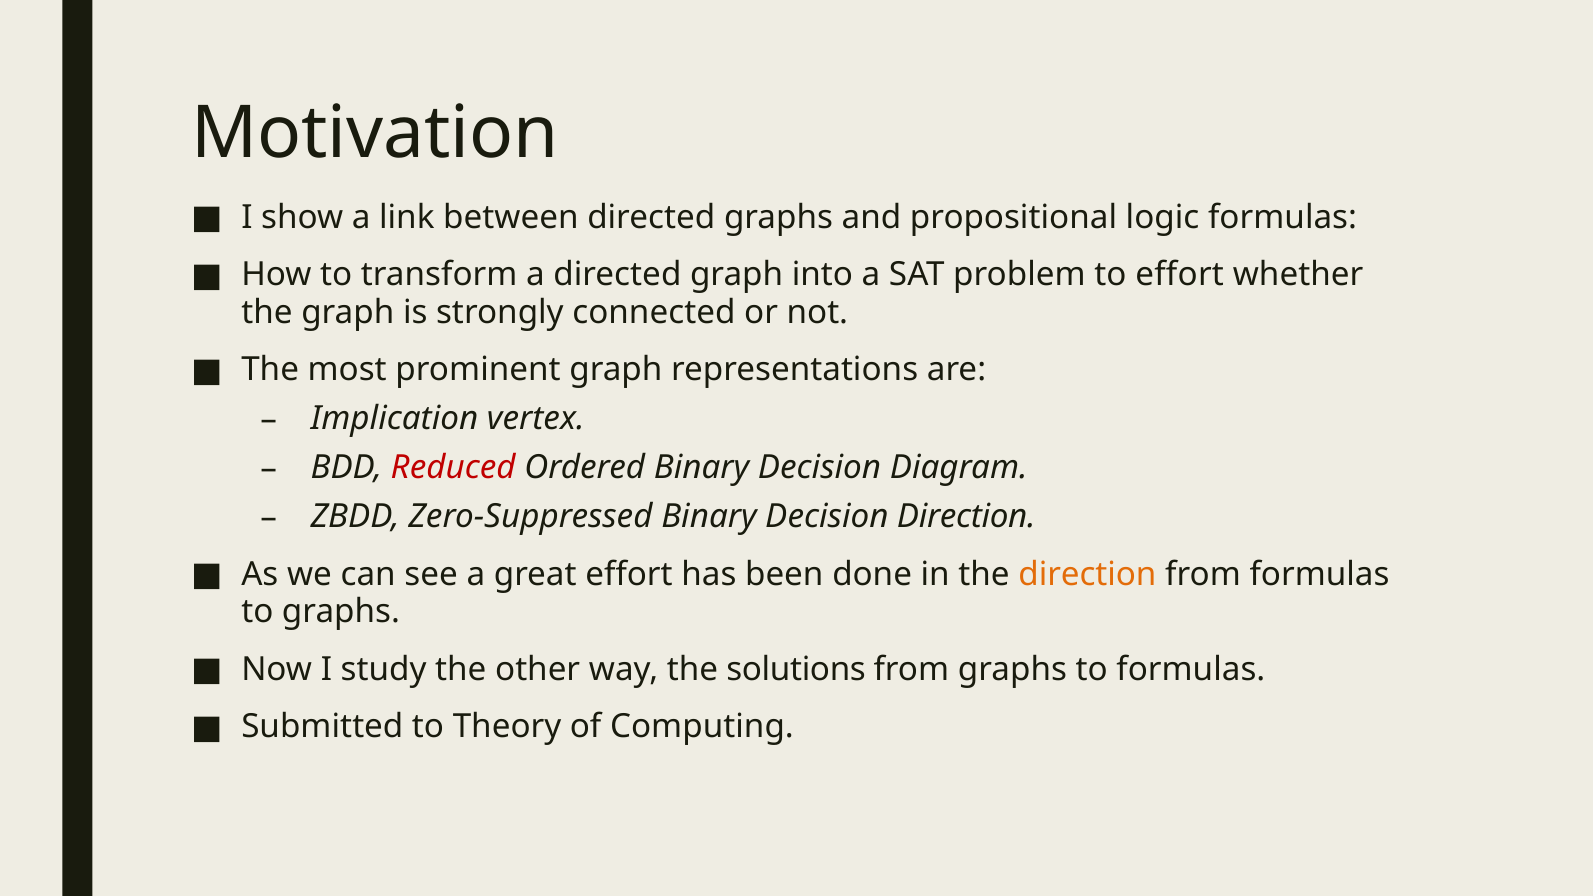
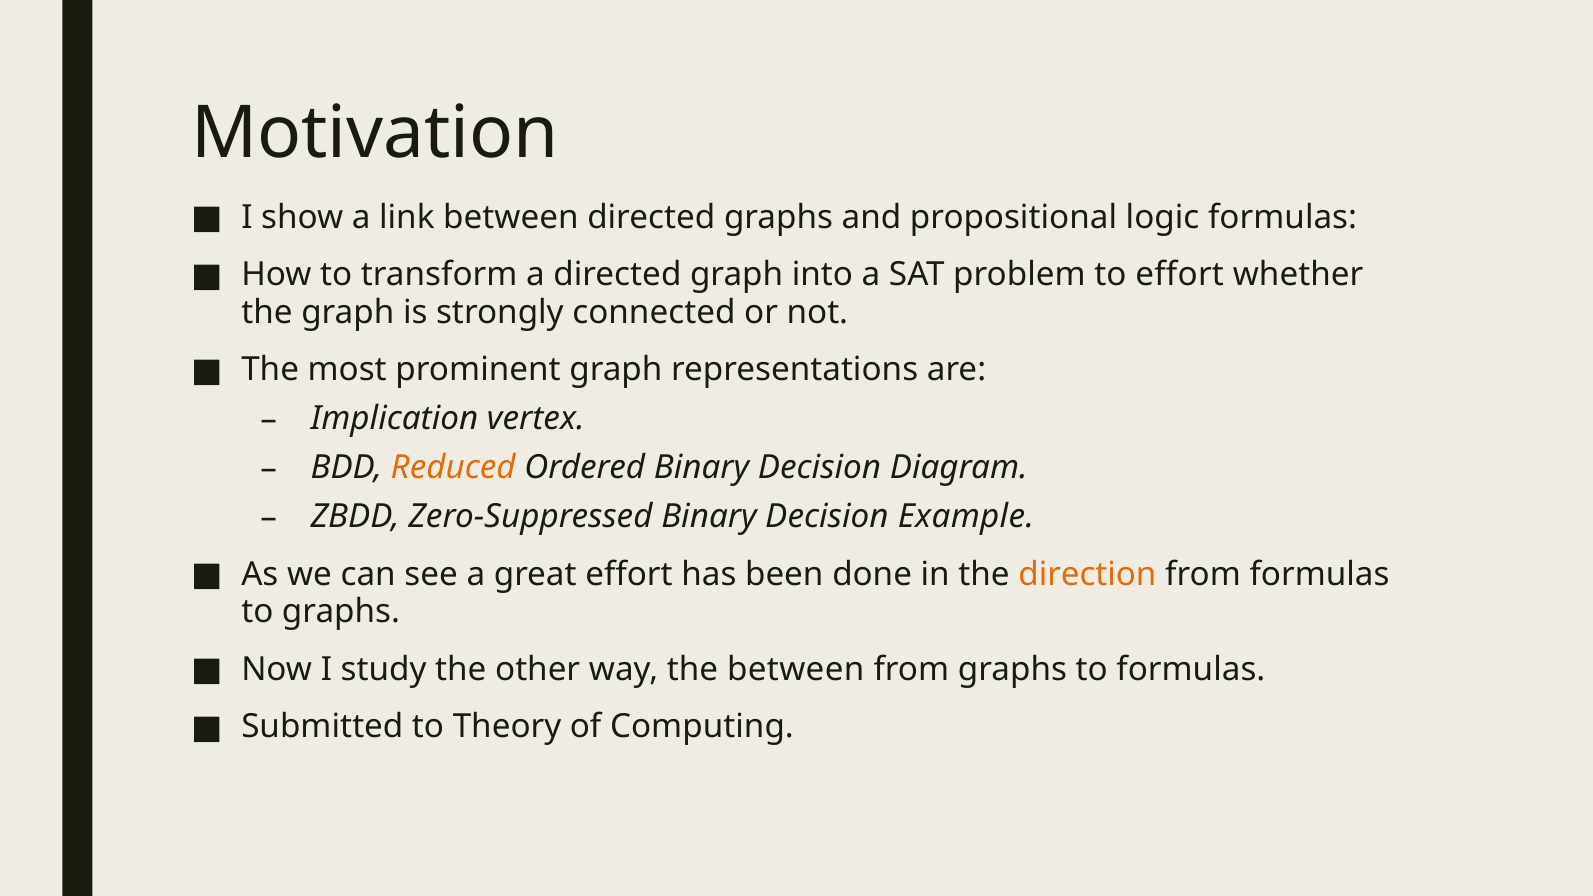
Reduced colour: red -> orange
Decision Direction: Direction -> Example
the solutions: solutions -> between
